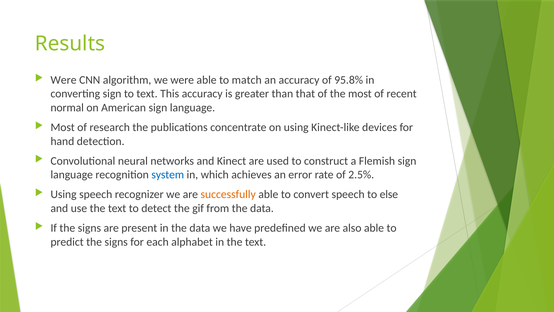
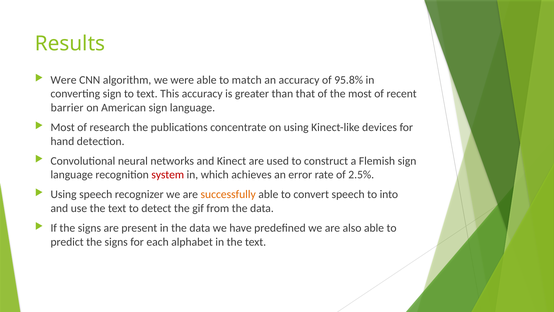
normal: normal -> barrier
system colour: blue -> red
else: else -> into
